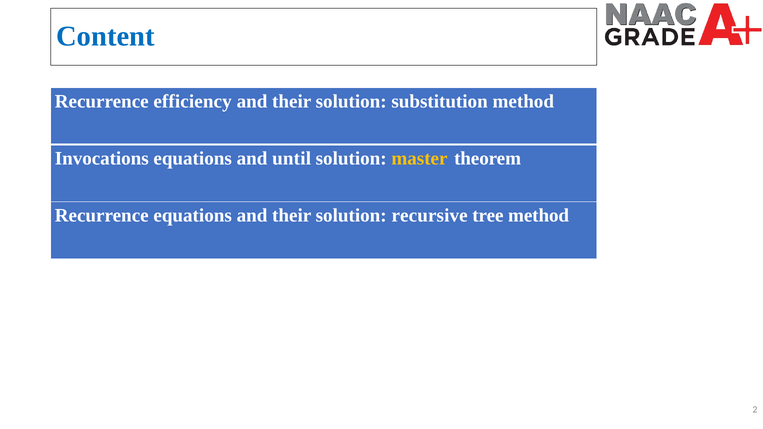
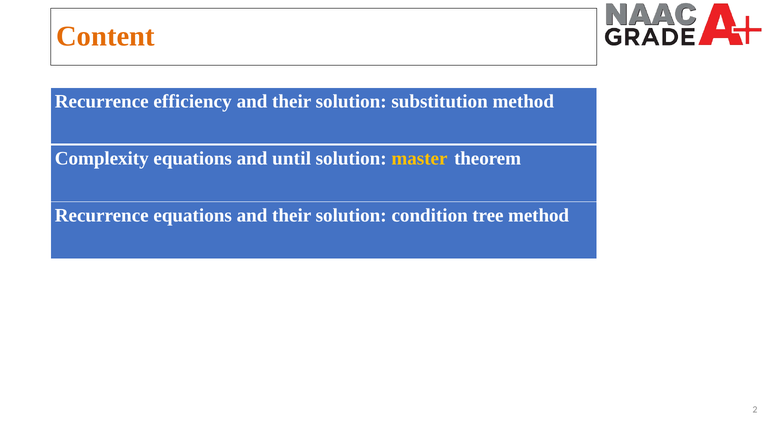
Content colour: blue -> orange
Invocations: Invocations -> Complexity
recursive: recursive -> condition
